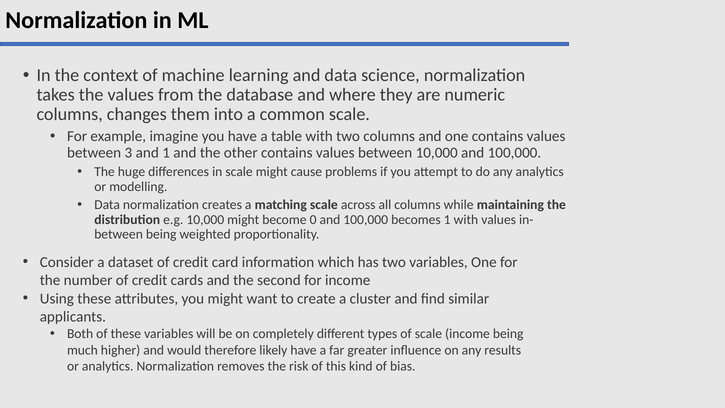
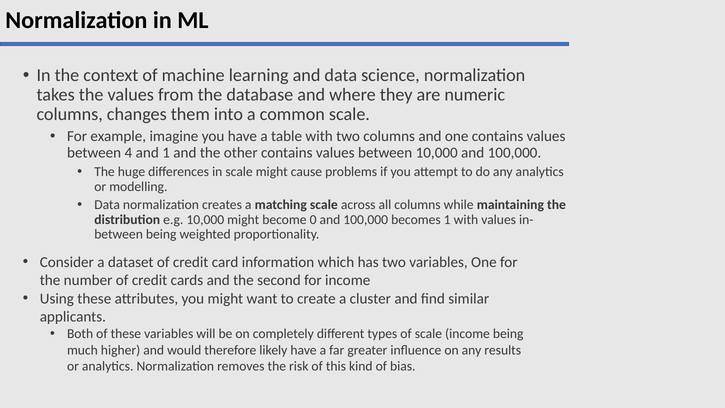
3: 3 -> 4
